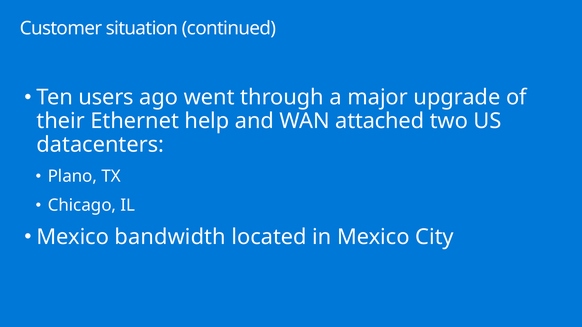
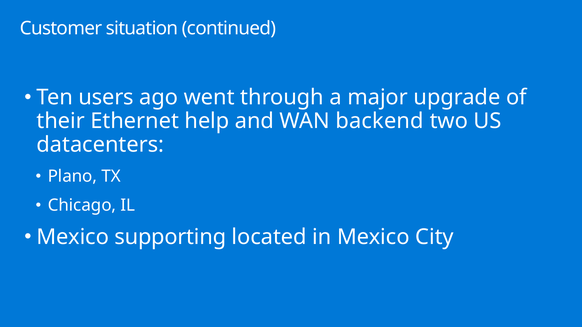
attached: attached -> backend
bandwidth: bandwidth -> supporting
